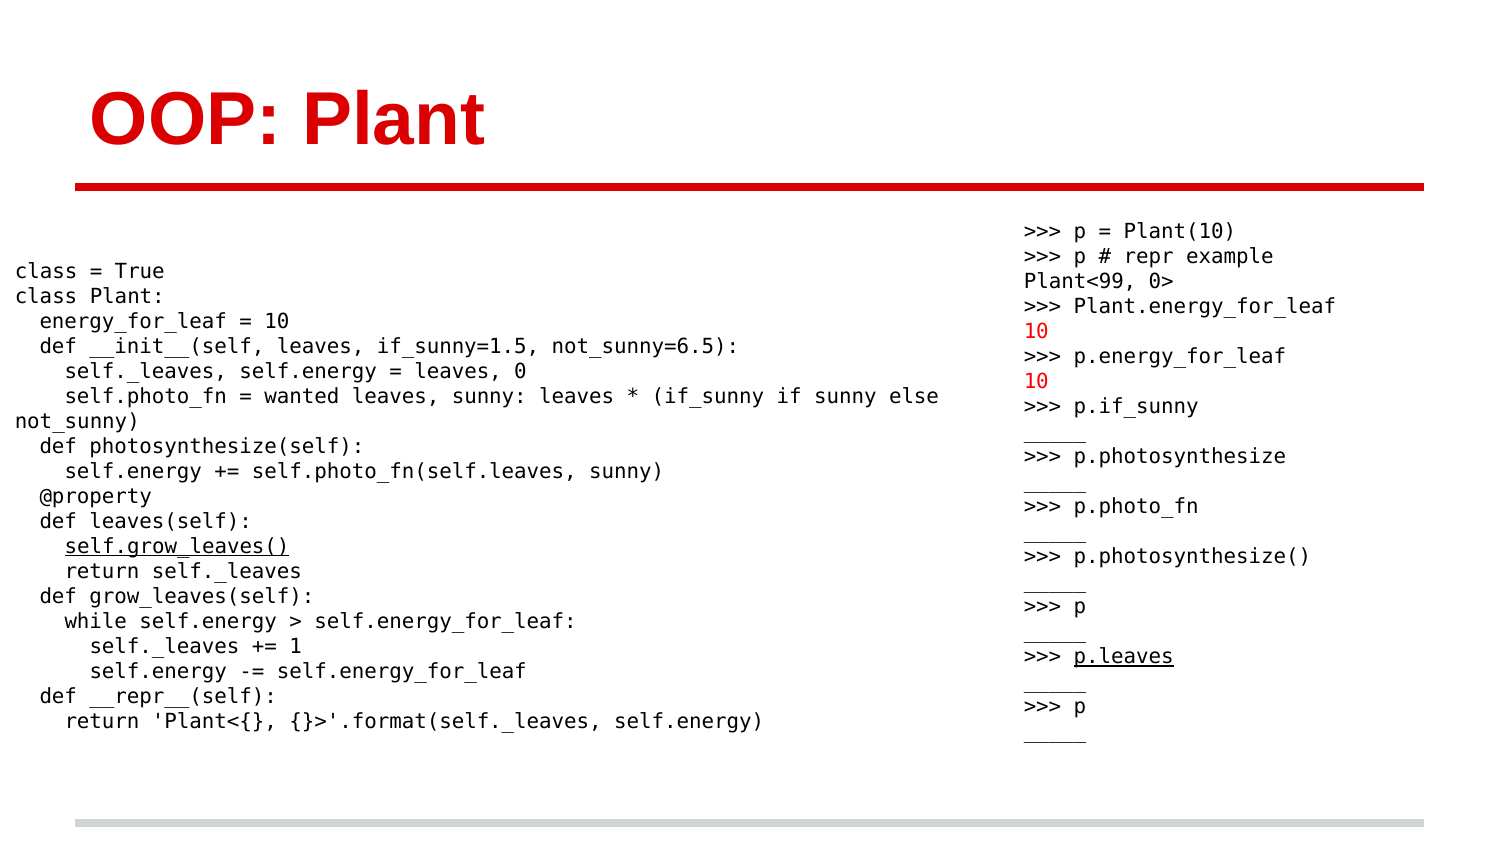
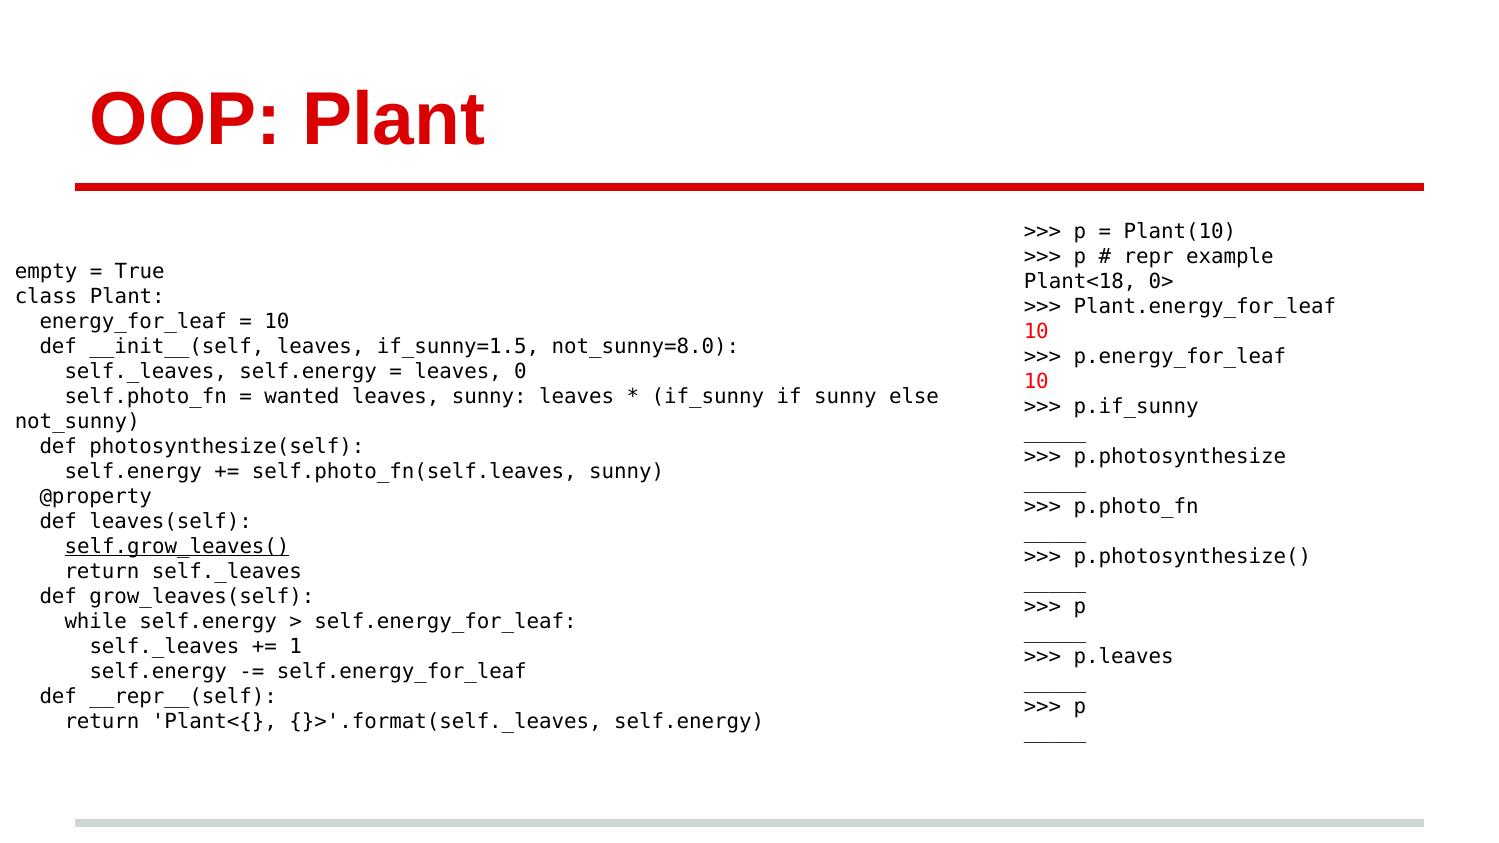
class at (46, 272): class -> empty
Plant<99: Plant<99 -> Plant<18
not_sunny=6.5: not_sunny=6.5 -> not_sunny=8.0
p.leaves underline: present -> none
